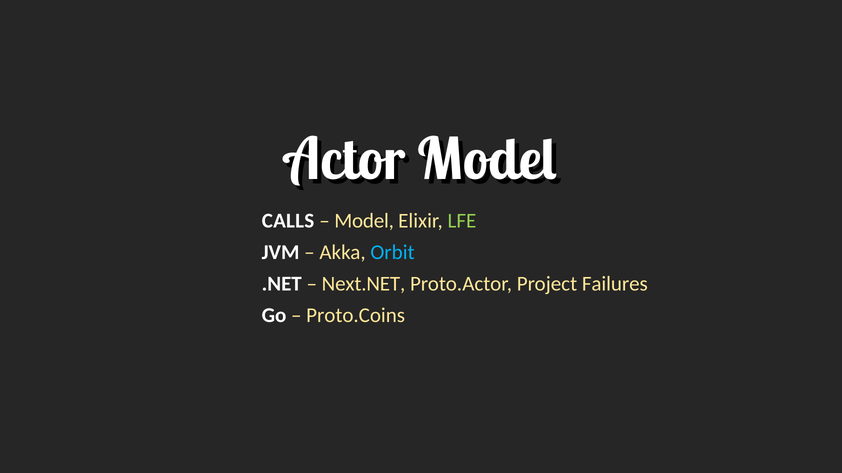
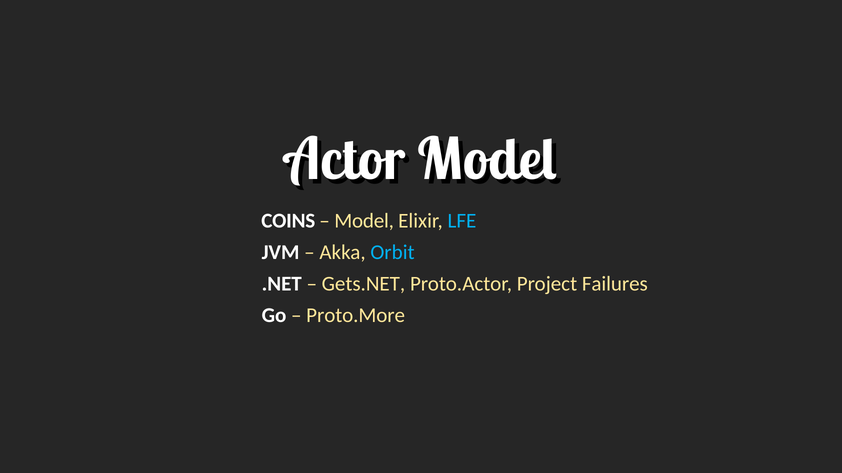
CALLS: CALLS -> COINS
LFE colour: light green -> light blue
Next.NET: Next.NET -> Gets.NET
Proto.Coins: Proto.Coins -> Proto.More
